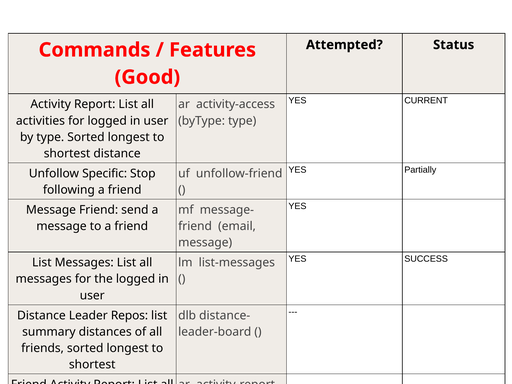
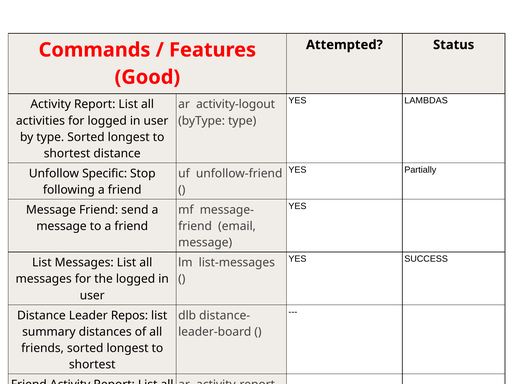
CURRENT: CURRENT -> LAMBDAS
activity-access: activity-access -> activity-logout
